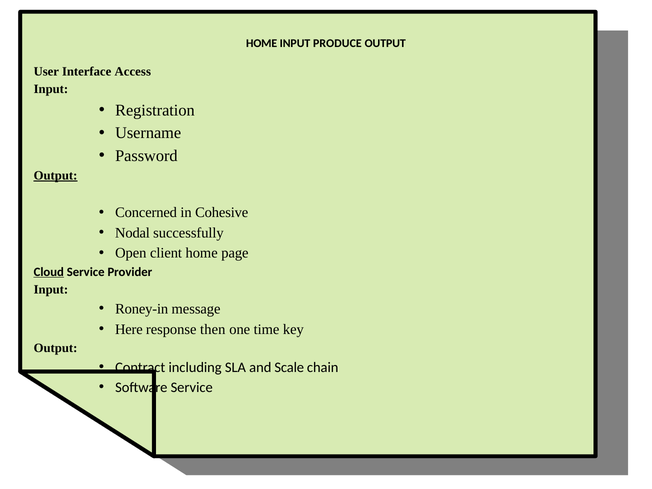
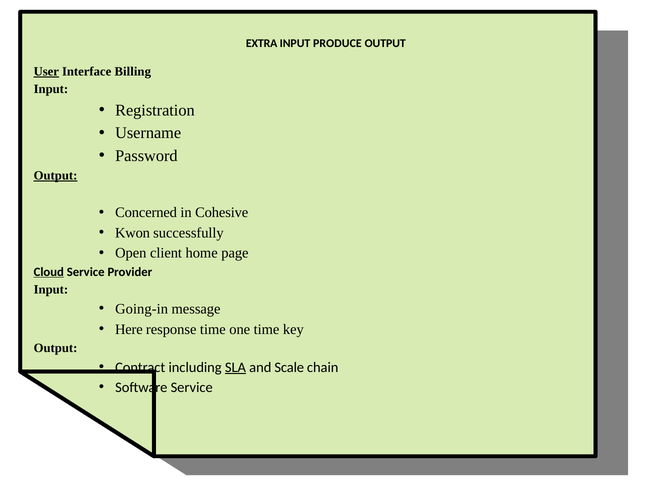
HOME at (262, 43): HOME -> EXTRA
User underline: none -> present
Access: Access -> Billing
Nodal: Nodal -> Kwon
Roney-in: Roney-in -> Going-in
response then: then -> time
SLA underline: none -> present
